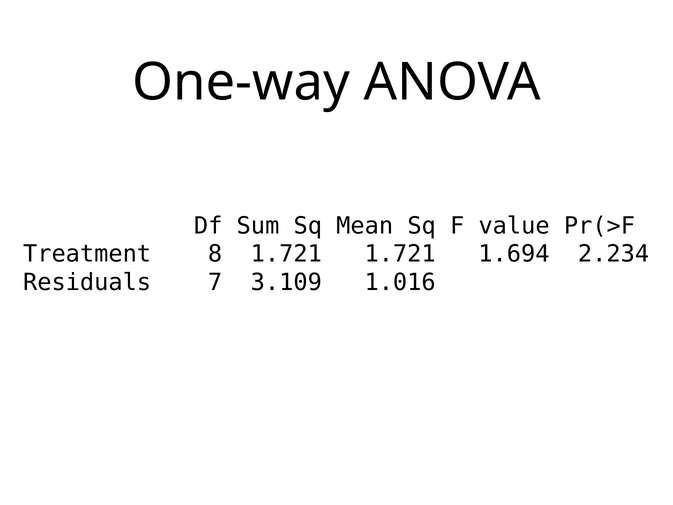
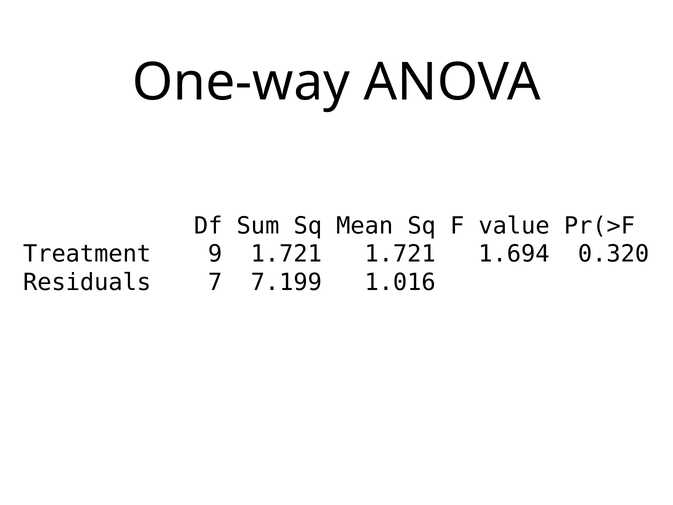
8: 8 -> 9
2.234: 2.234 -> 0.320
3.109: 3.109 -> 7.199
